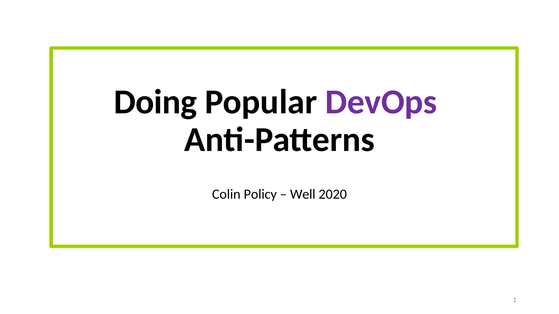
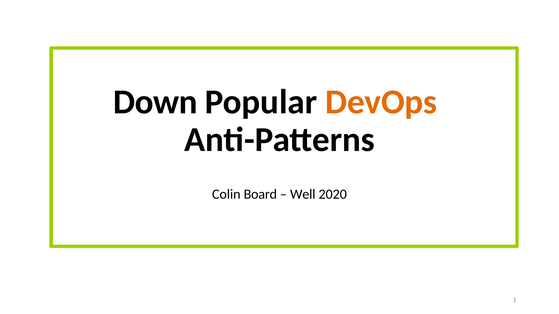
Doing: Doing -> Down
DevOps colour: purple -> orange
Policy: Policy -> Board
